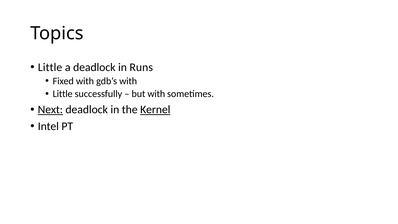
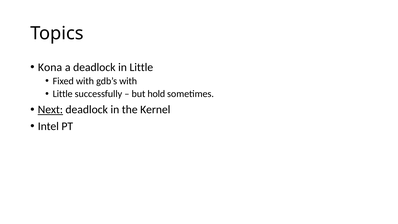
Little at (50, 67): Little -> Kona
in Runs: Runs -> Little
but with: with -> hold
Kernel underline: present -> none
